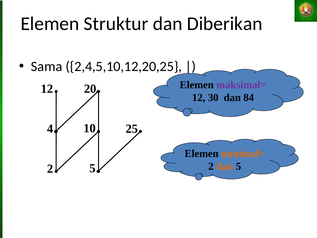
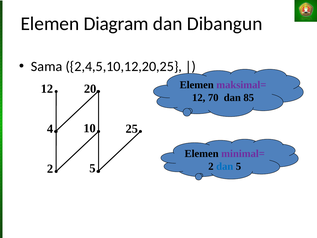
Struktur: Struktur -> Diagram
Diberikan: Diberikan -> Dibangun
30: 30 -> 70
84: 84 -> 85
minimal= colour: orange -> purple
dan at (225, 166) colour: orange -> blue
